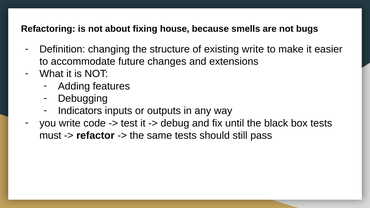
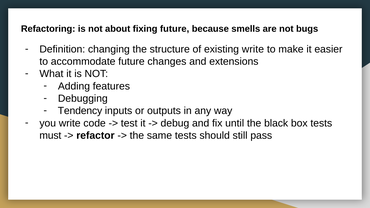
fixing house: house -> future
Indicators: Indicators -> Tendency
